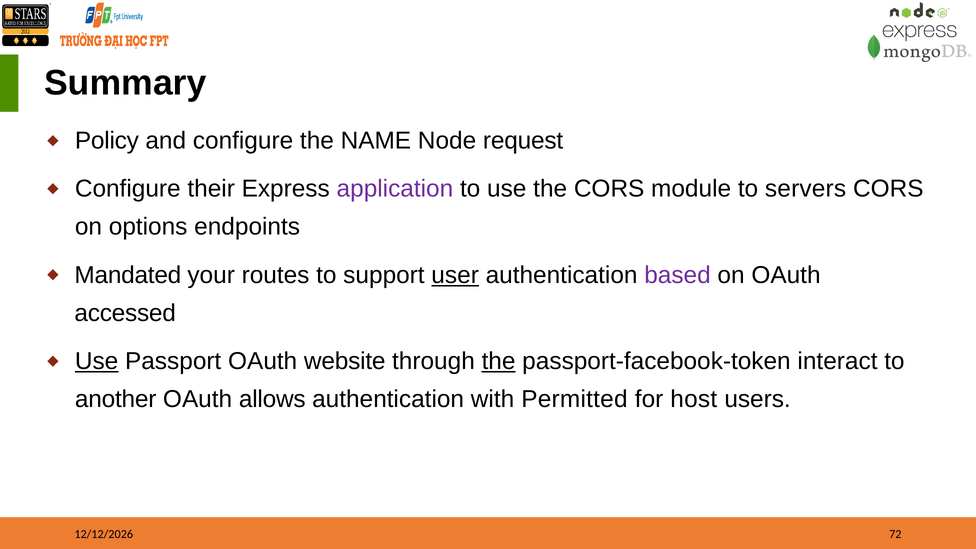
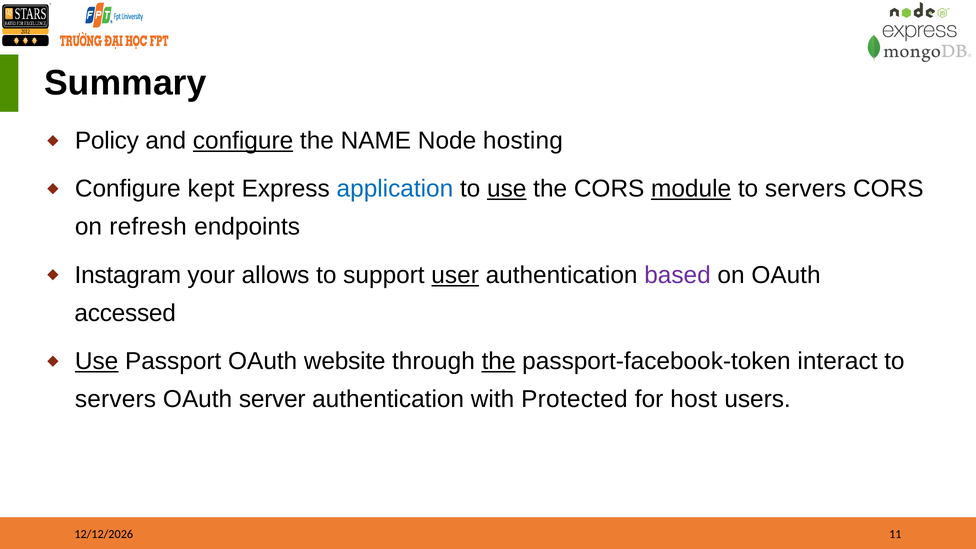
configure at (243, 141) underline: none -> present
request: request -> hosting
their: their -> kept
application colour: purple -> blue
use at (507, 189) underline: none -> present
module underline: none -> present
options: options -> refresh
Mandated: Mandated -> Instagram
routes: routes -> allows
another at (116, 399): another -> servers
allows: allows -> server
Permitted: Permitted -> Protected
72: 72 -> 11
